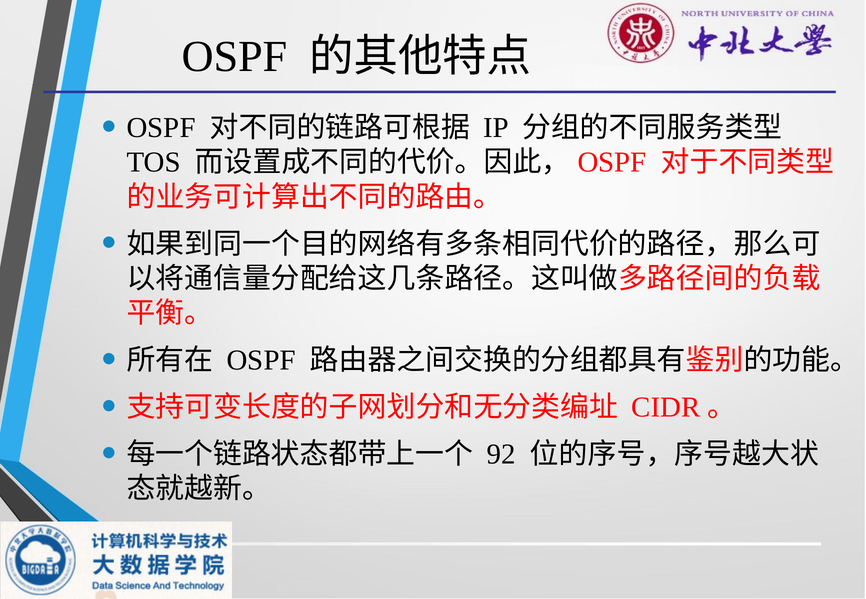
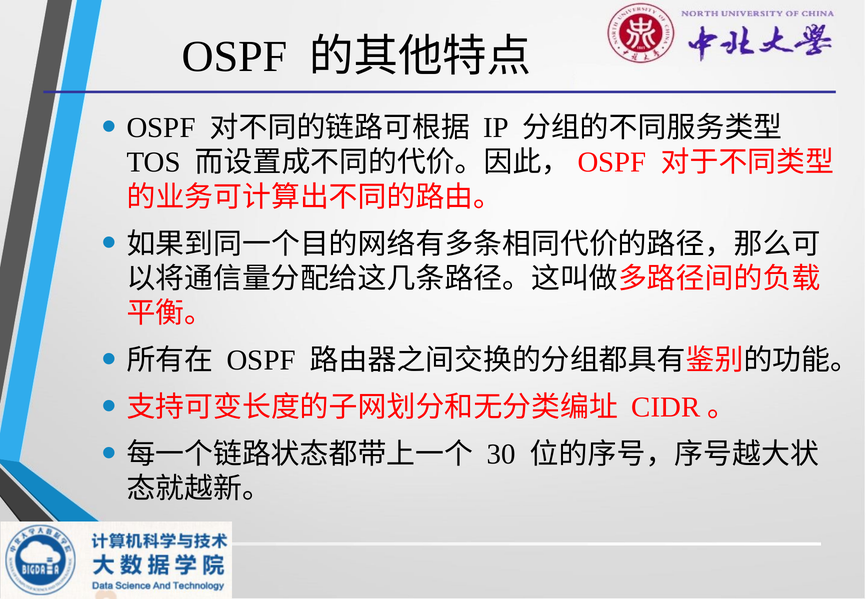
92: 92 -> 30
